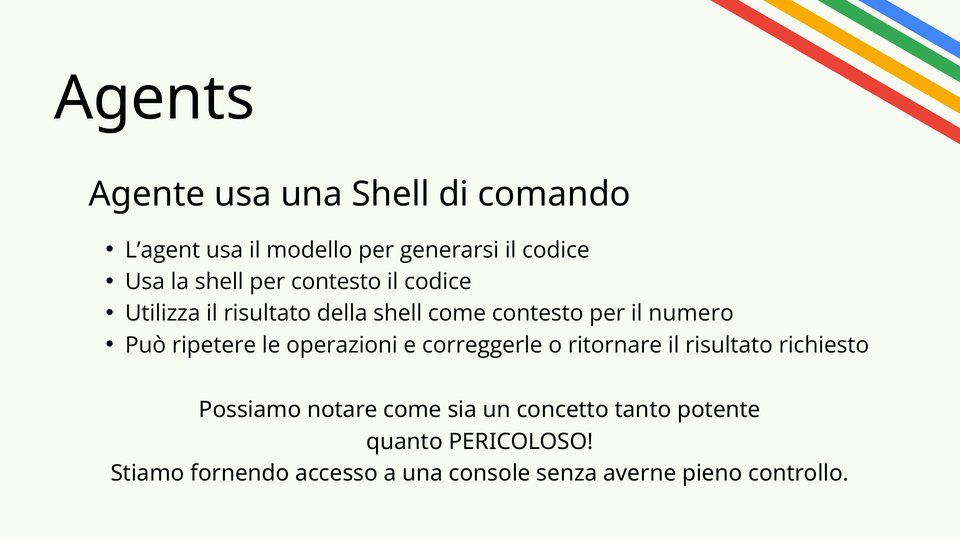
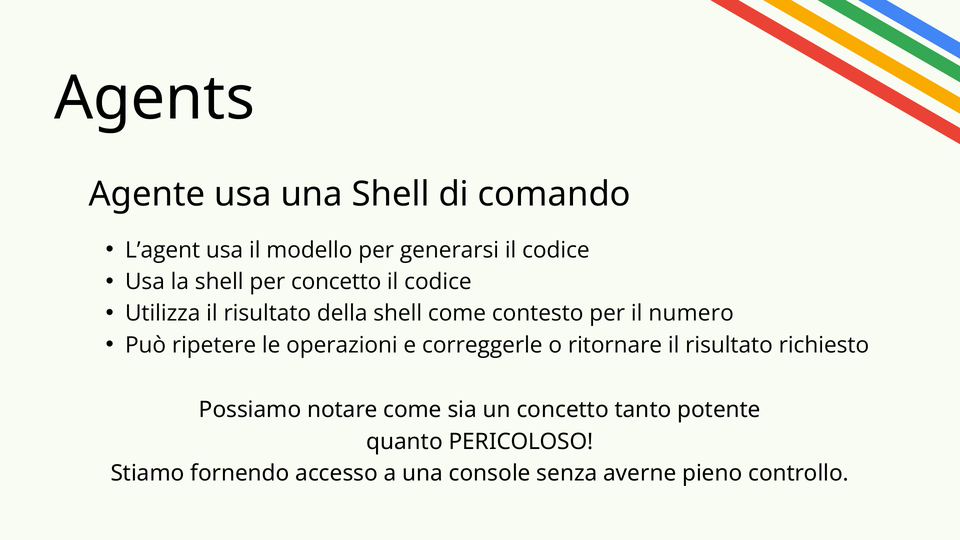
per contesto: contesto -> concetto
